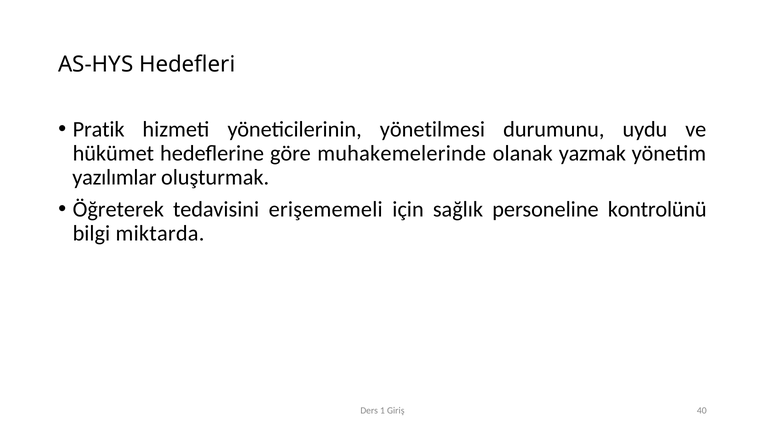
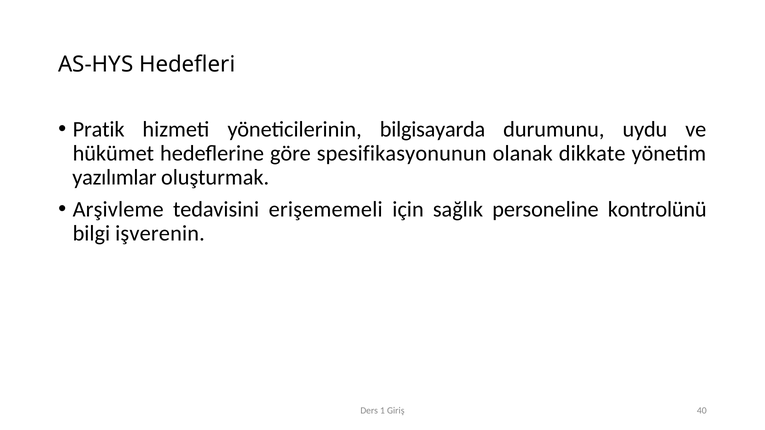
yönetilmesi: yönetilmesi -> bilgisayarda
muhakemelerinde: muhakemelerinde -> spesifikasyonunun
yazmak: yazmak -> dikkate
Öğreterek: Öğreterek -> Arşivleme
miktarda: miktarda -> işverenin
